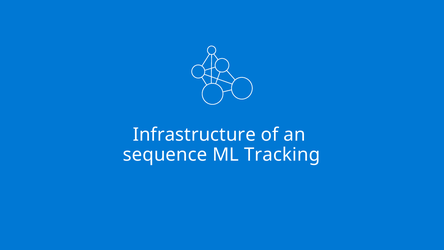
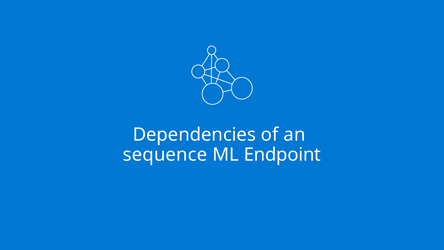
Infrastructure: Infrastructure -> Dependencies
Tracking: Tracking -> Endpoint
